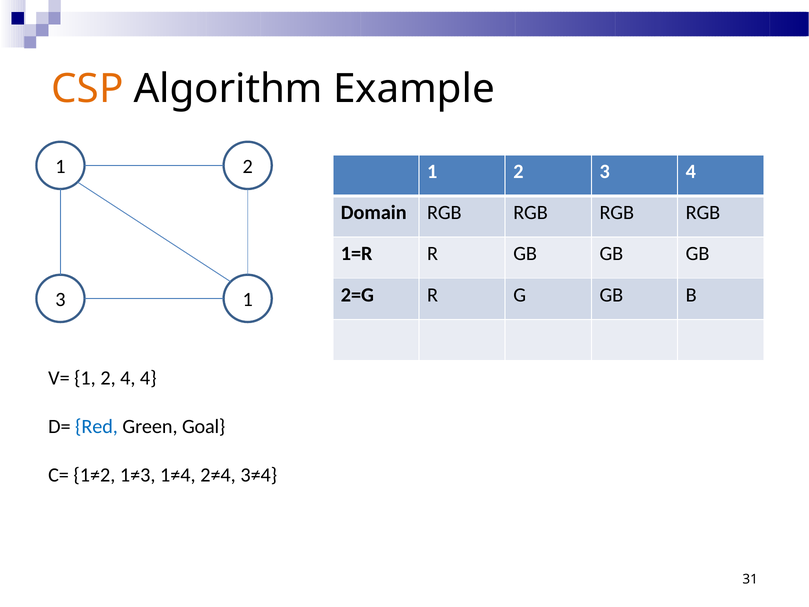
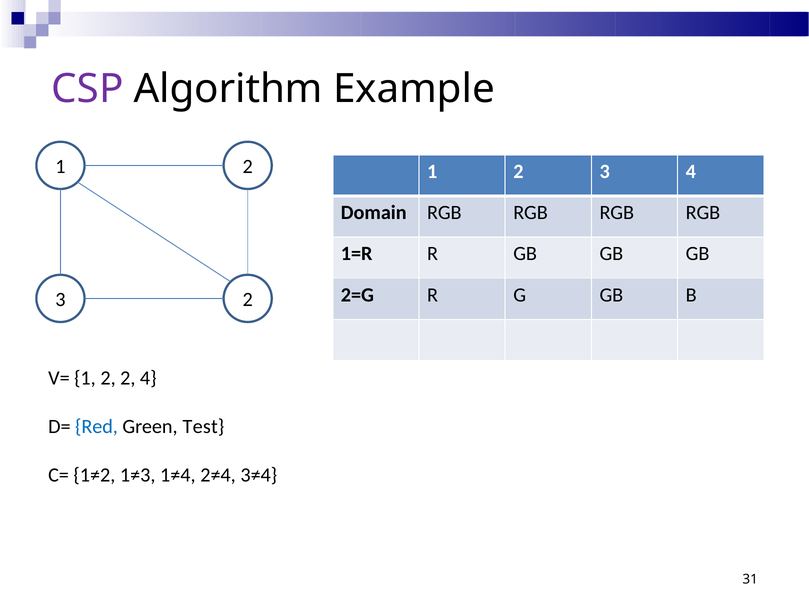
CSP colour: orange -> purple
3 1: 1 -> 2
1 2 4: 4 -> 2
Goal: Goal -> Test
